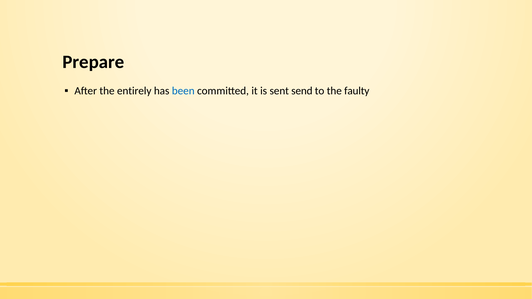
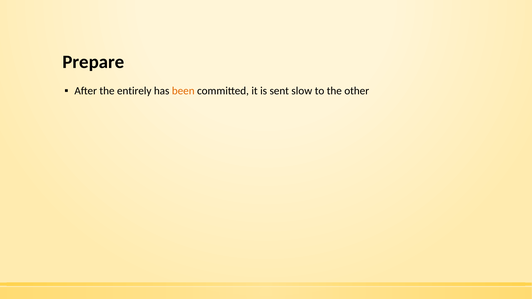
been colour: blue -> orange
send: send -> slow
faulty: faulty -> other
